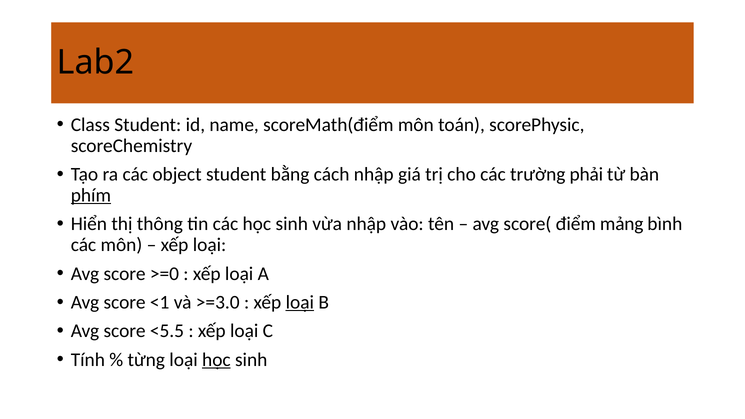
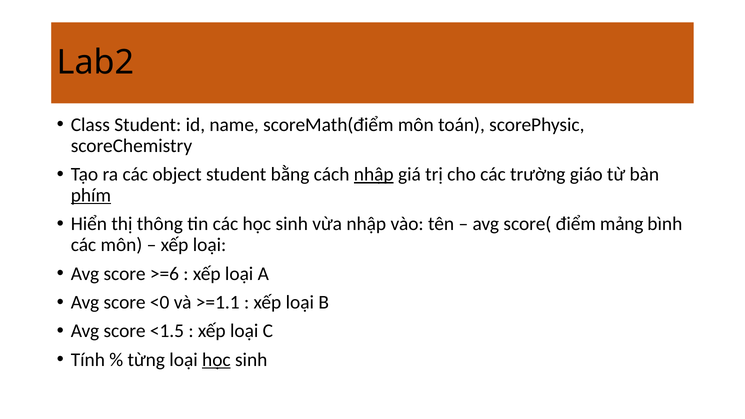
nhập at (374, 174) underline: none -> present
phải: phải -> giáo
>=0: >=0 -> >=6
<1: <1 -> <0
>=3.0: >=3.0 -> >=1.1
loại at (300, 302) underline: present -> none
<5.5: <5.5 -> <1.5
